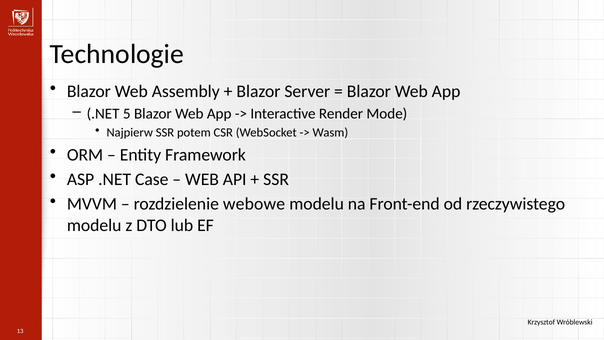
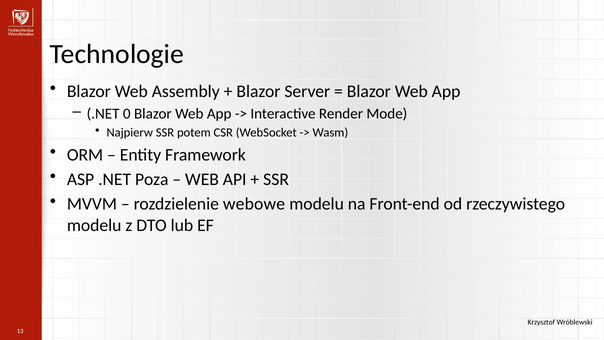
5: 5 -> 0
Case: Case -> Poza
